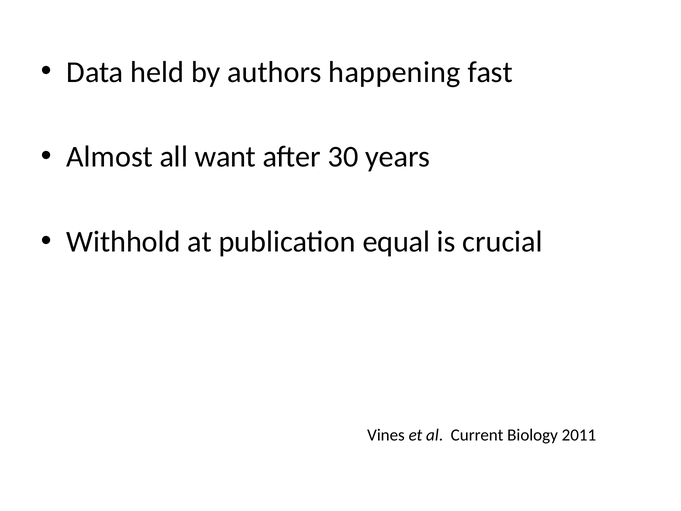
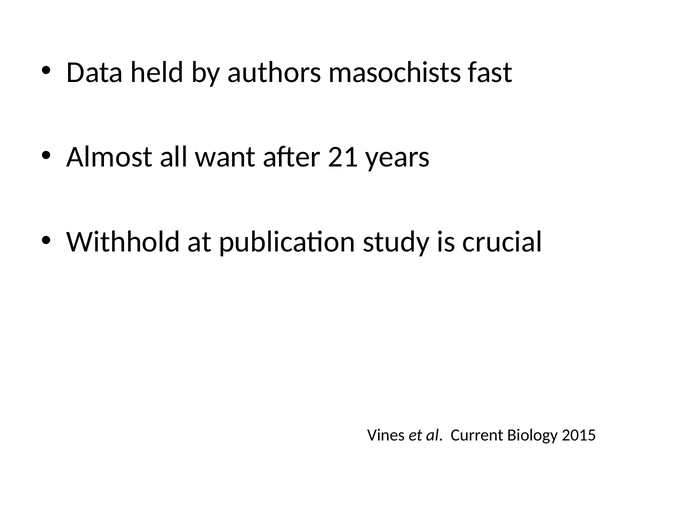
happening: happening -> masochists
30: 30 -> 21
equal: equal -> study
2011: 2011 -> 2015
